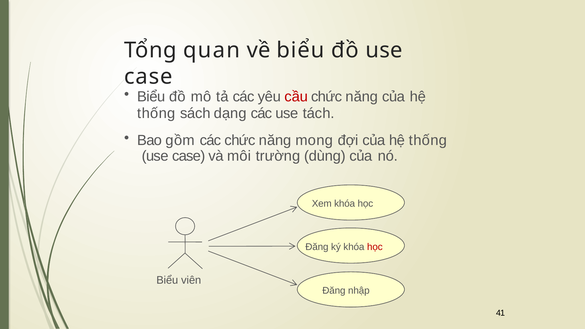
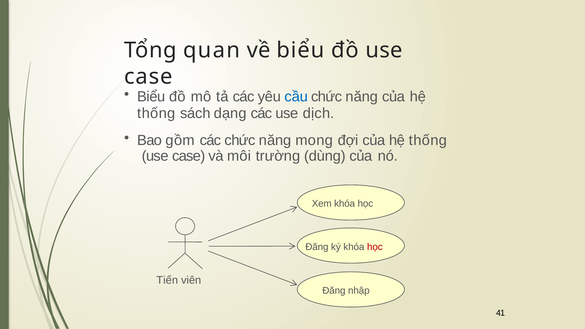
cầu colour: red -> blue
tách: tách -> dịch
Biểu at (167, 280): Biểu -> Tiến
